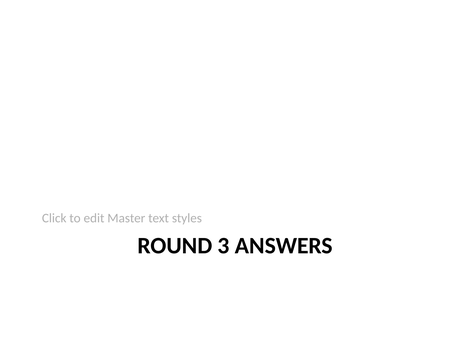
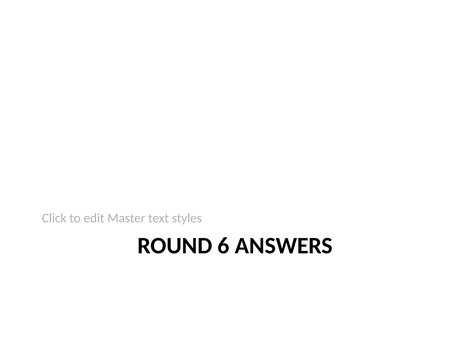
3: 3 -> 6
